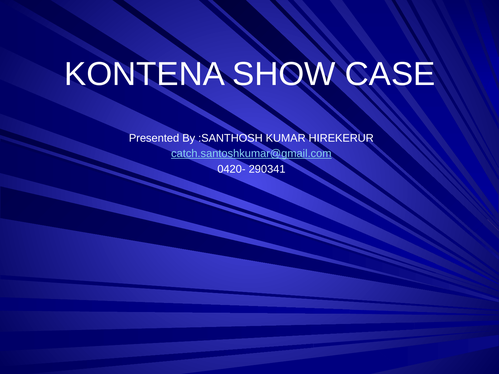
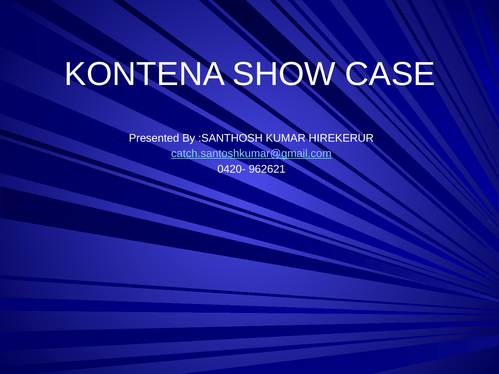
290341: 290341 -> 962621
